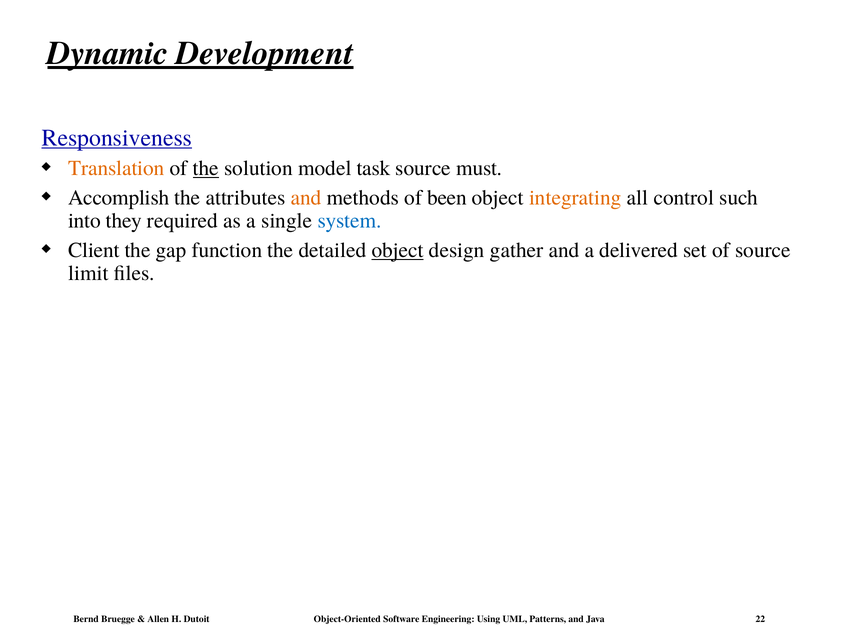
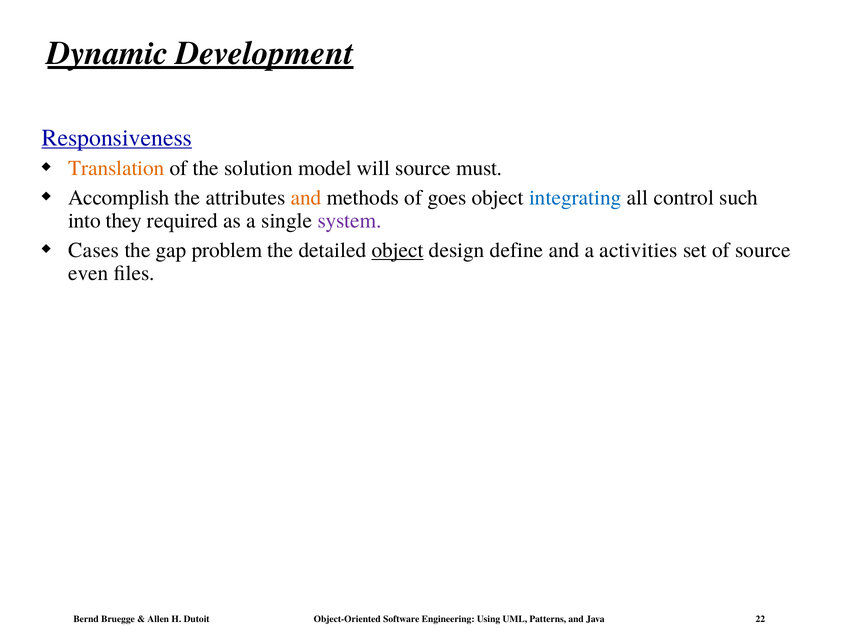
the at (206, 169) underline: present -> none
task: task -> will
been: been -> goes
integrating colour: orange -> blue
system colour: blue -> purple
Client: Client -> Cases
function: function -> problem
gather: gather -> define
delivered: delivered -> activities
limit: limit -> even
